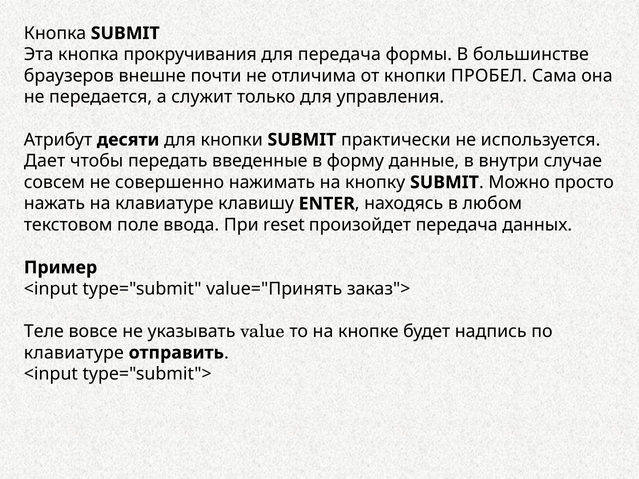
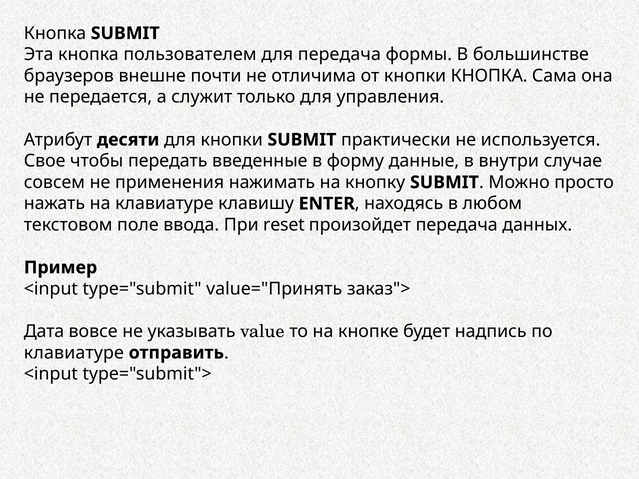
прокручивания: прокручивания -> пользователем
кнопки ПРОБЕЛ: ПРОБЕЛ -> КНОПКА
Дает: Дает -> Свое
совершенно: совершенно -> применения
Теле: Теле -> Дата
